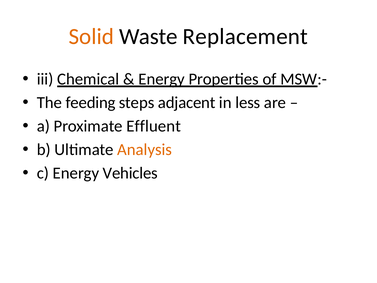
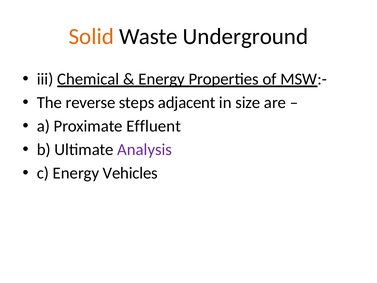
Replacement: Replacement -> Underground
feeding: feeding -> reverse
less: less -> size
Analysis colour: orange -> purple
